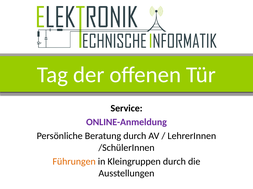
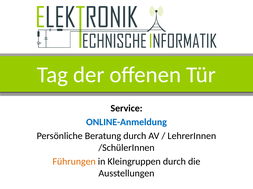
ONLINE-Anmeldung colour: purple -> blue
